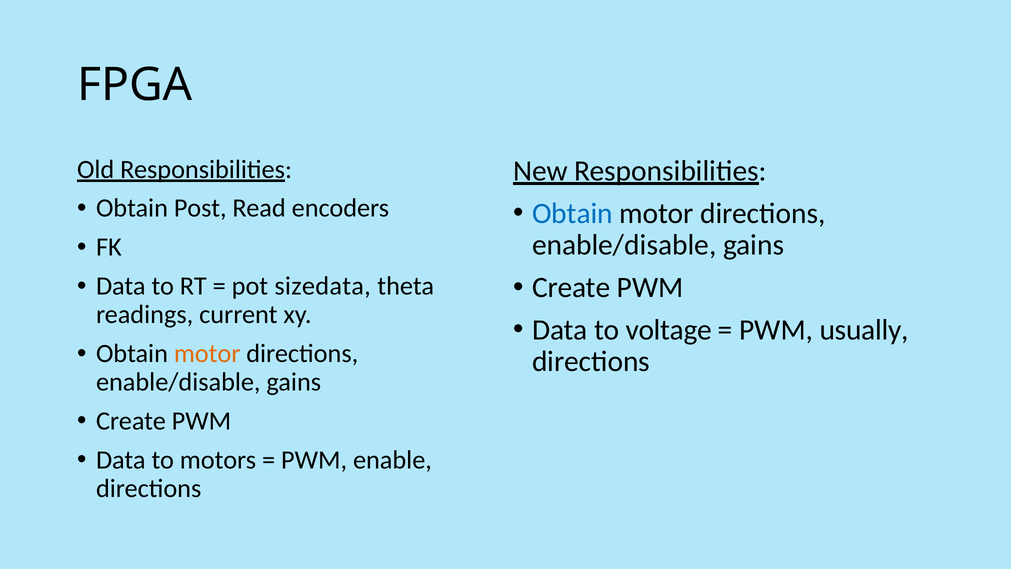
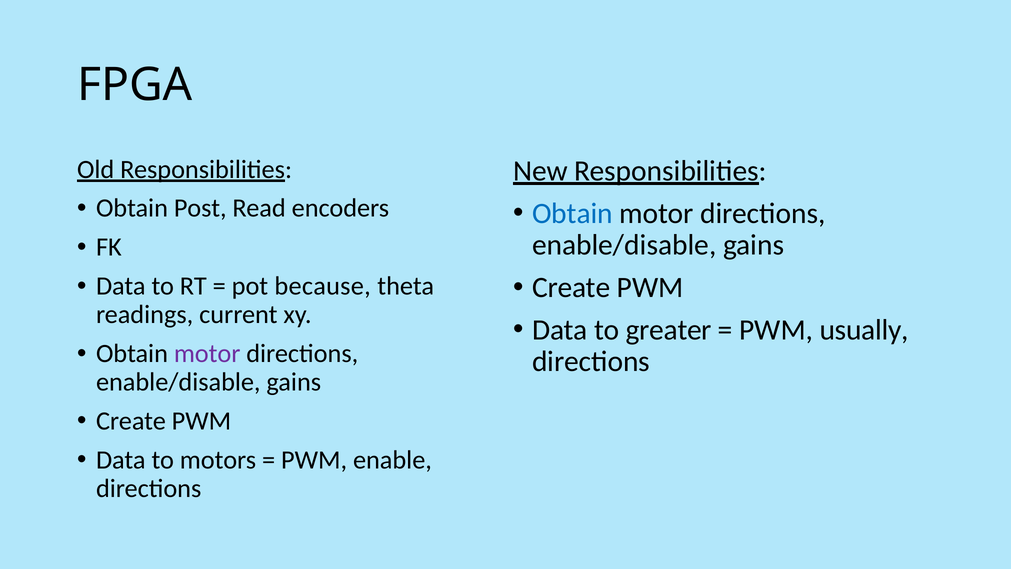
sizedata: sizedata -> because
voltage: voltage -> greater
motor at (207, 353) colour: orange -> purple
